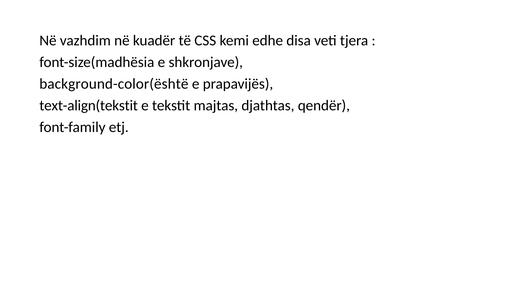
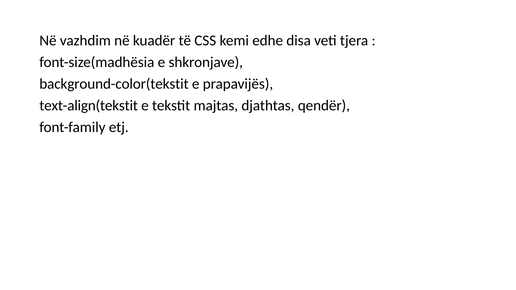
background-color(është: background-color(është -> background-color(tekstit
